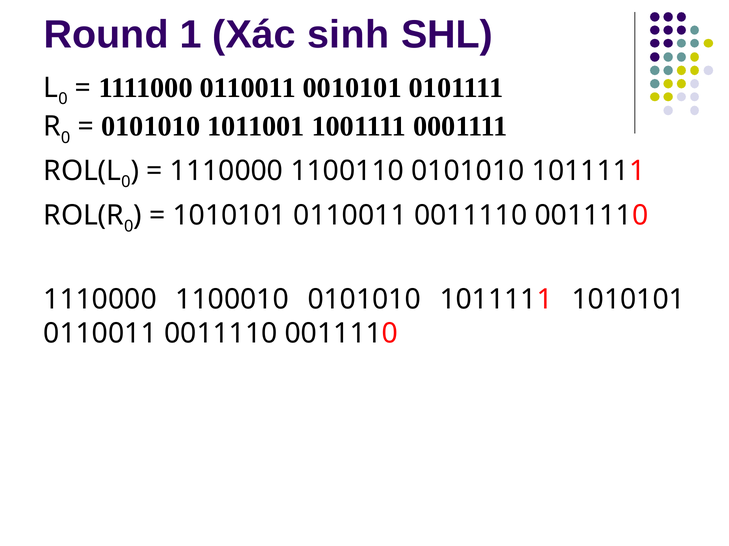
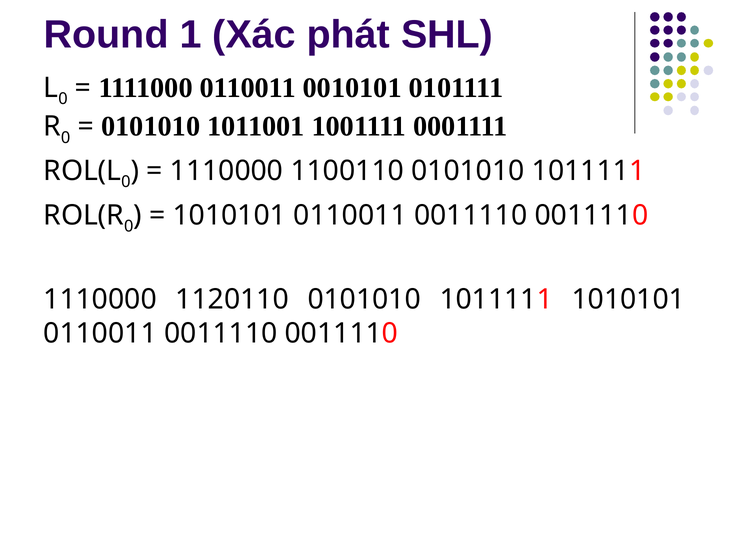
sinh: sinh -> phát
1100010: 1100010 -> 1120110
